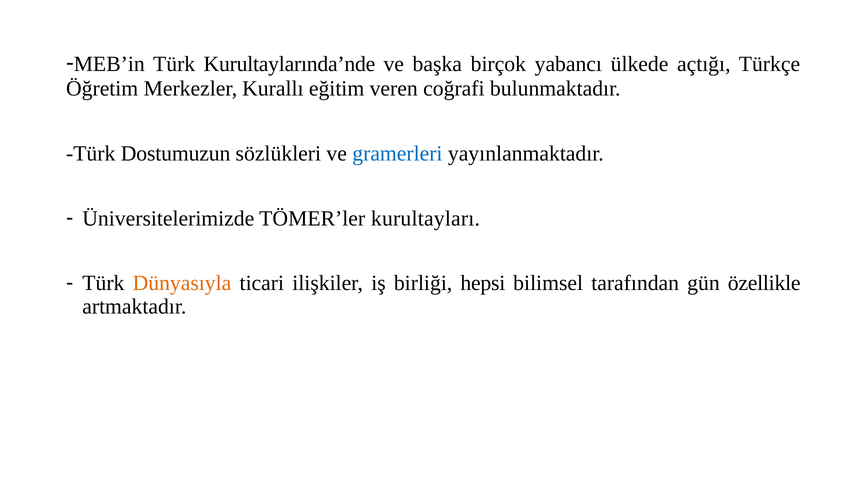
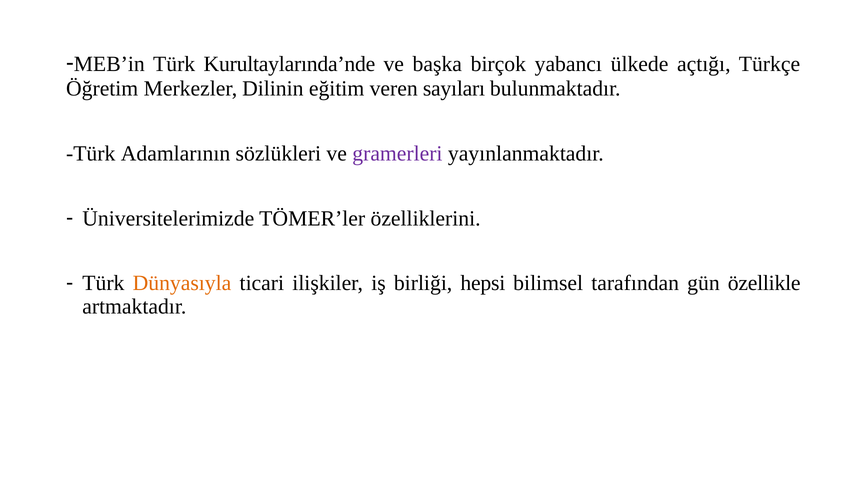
Kurallı: Kurallı -> Dilinin
coğrafi: coğrafi -> sayıları
Dostumuzun: Dostumuzun -> Adamlarının
gramerleri colour: blue -> purple
kurultayları: kurultayları -> özelliklerini
